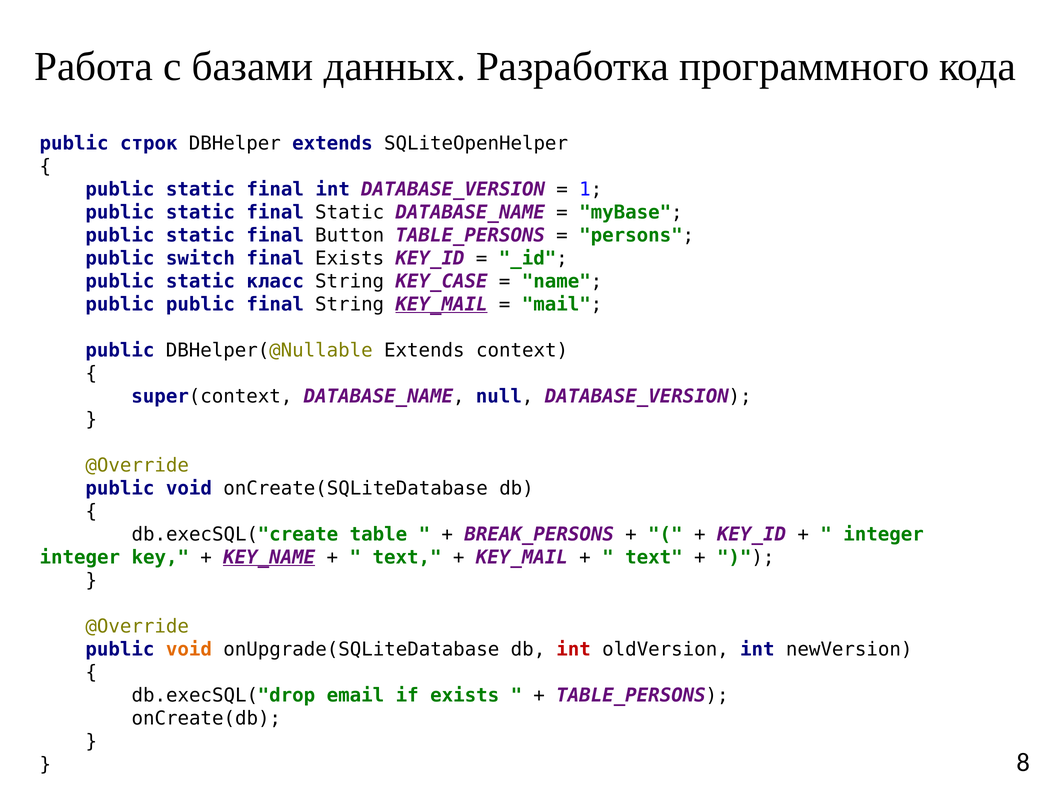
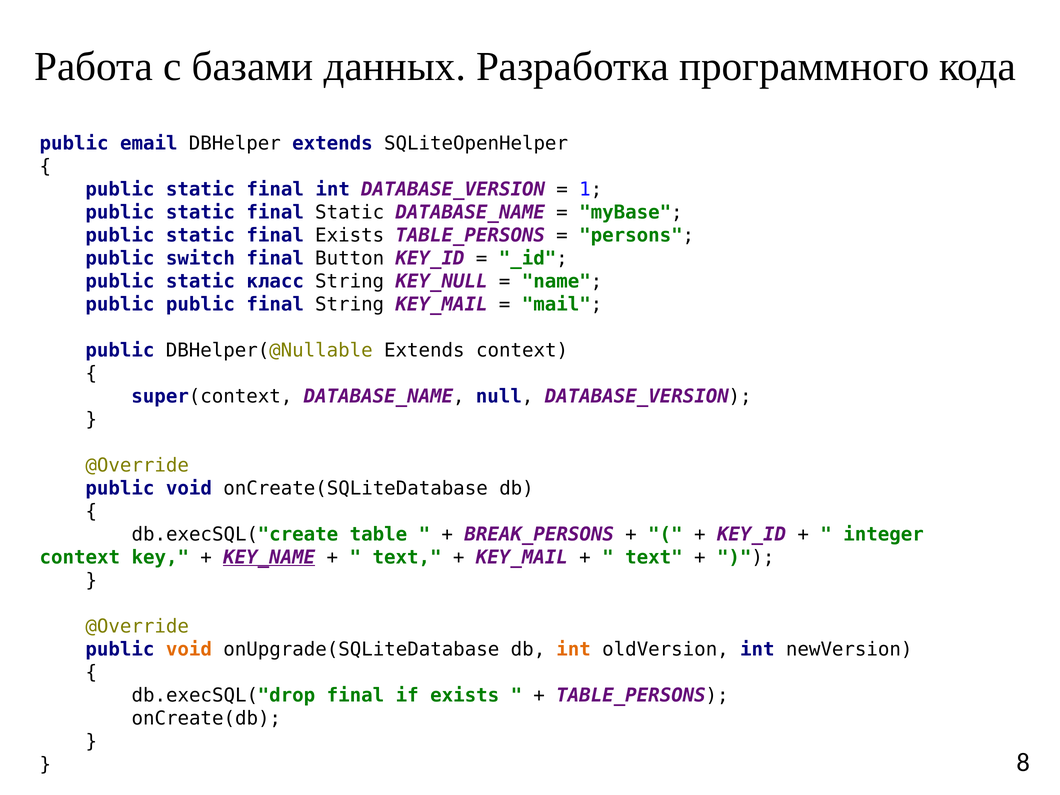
строк: строк -> email
final Button: Button -> Exists
final Exists: Exists -> Button
KEY_CASE: KEY_CASE -> KEY_NULL
KEY_MAIL at (442, 304) underline: present -> none
integer at (80, 557): integer -> context
int at (574, 649) colour: red -> orange
db.execSQL("drop email: email -> final
